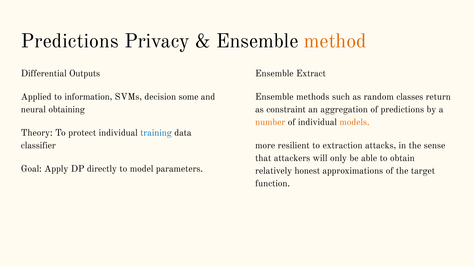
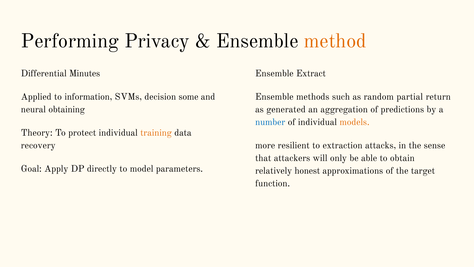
Predictions at (70, 41): Predictions -> Performing
Outputs: Outputs -> Minutes
classes: classes -> partial
constraint: constraint -> generated
number colour: orange -> blue
training colour: blue -> orange
classifier: classifier -> recovery
